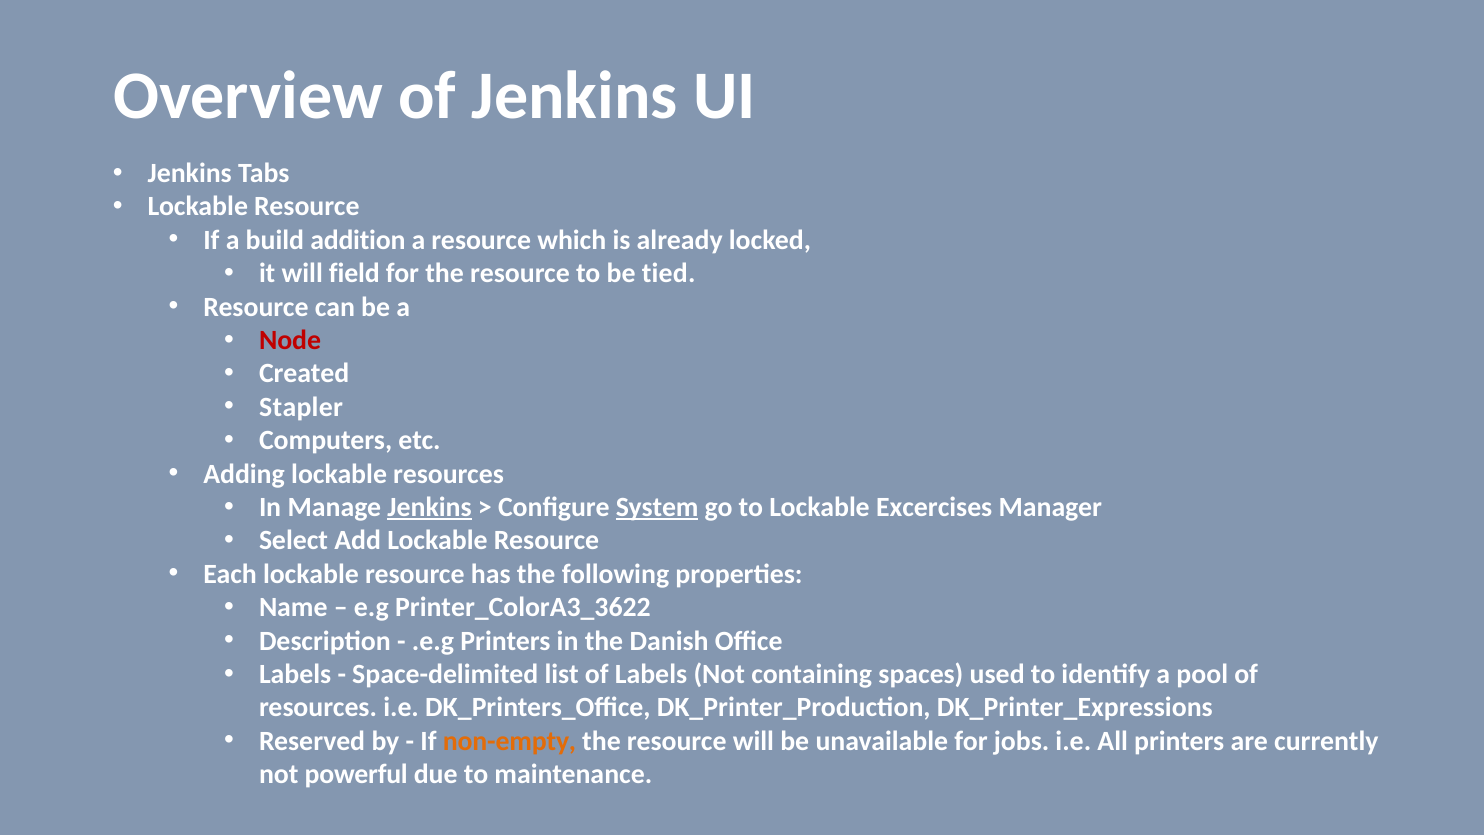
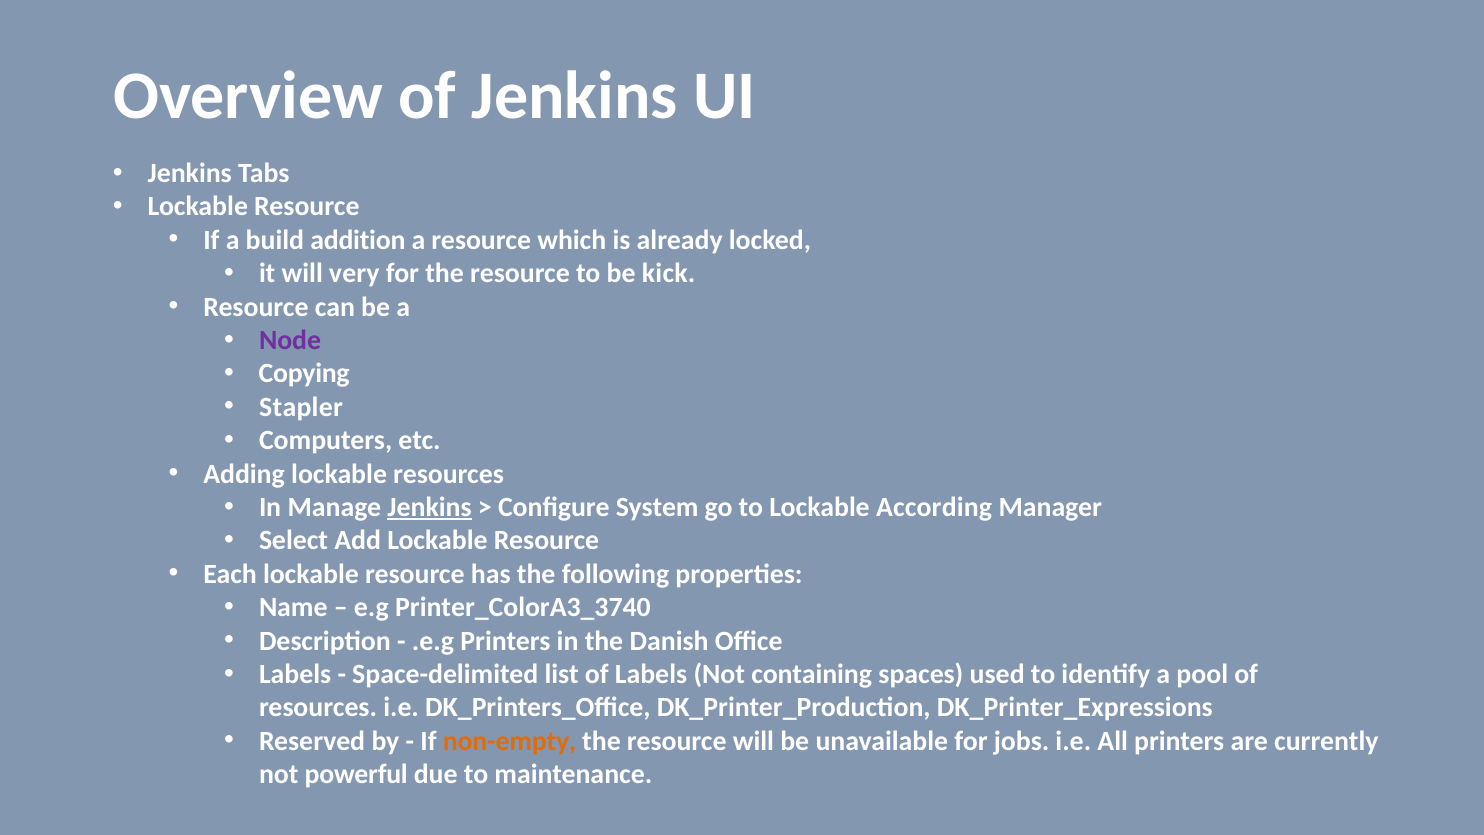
field: field -> very
tied: tied -> kick
Node colour: red -> purple
Created: Created -> Copying
System underline: present -> none
Excercises: Excercises -> According
Printer_ColorA3_3622: Printer_ColorA3_3622 -> Printer_ColorA3_3740
